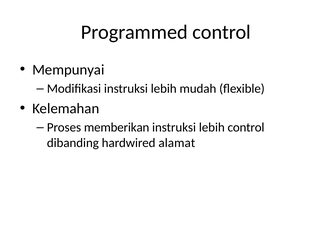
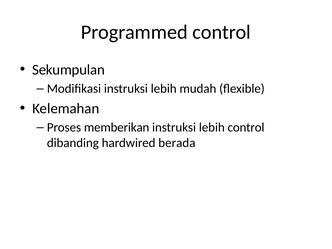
Mempunyai: Mempunyai -> Sekumpulan
alamat: alamat -> berada
